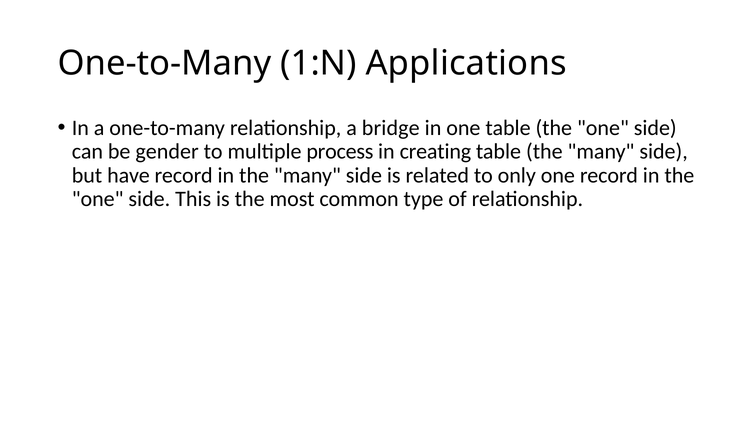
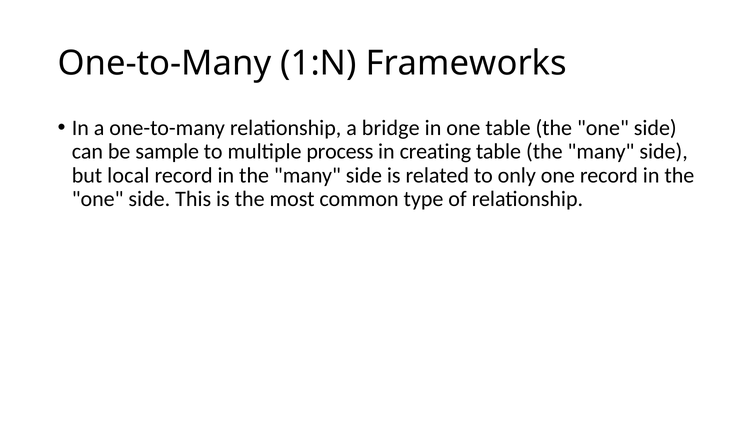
Applications: Applications -> Frameworks
gender: gender -> sample
have: have -> local
